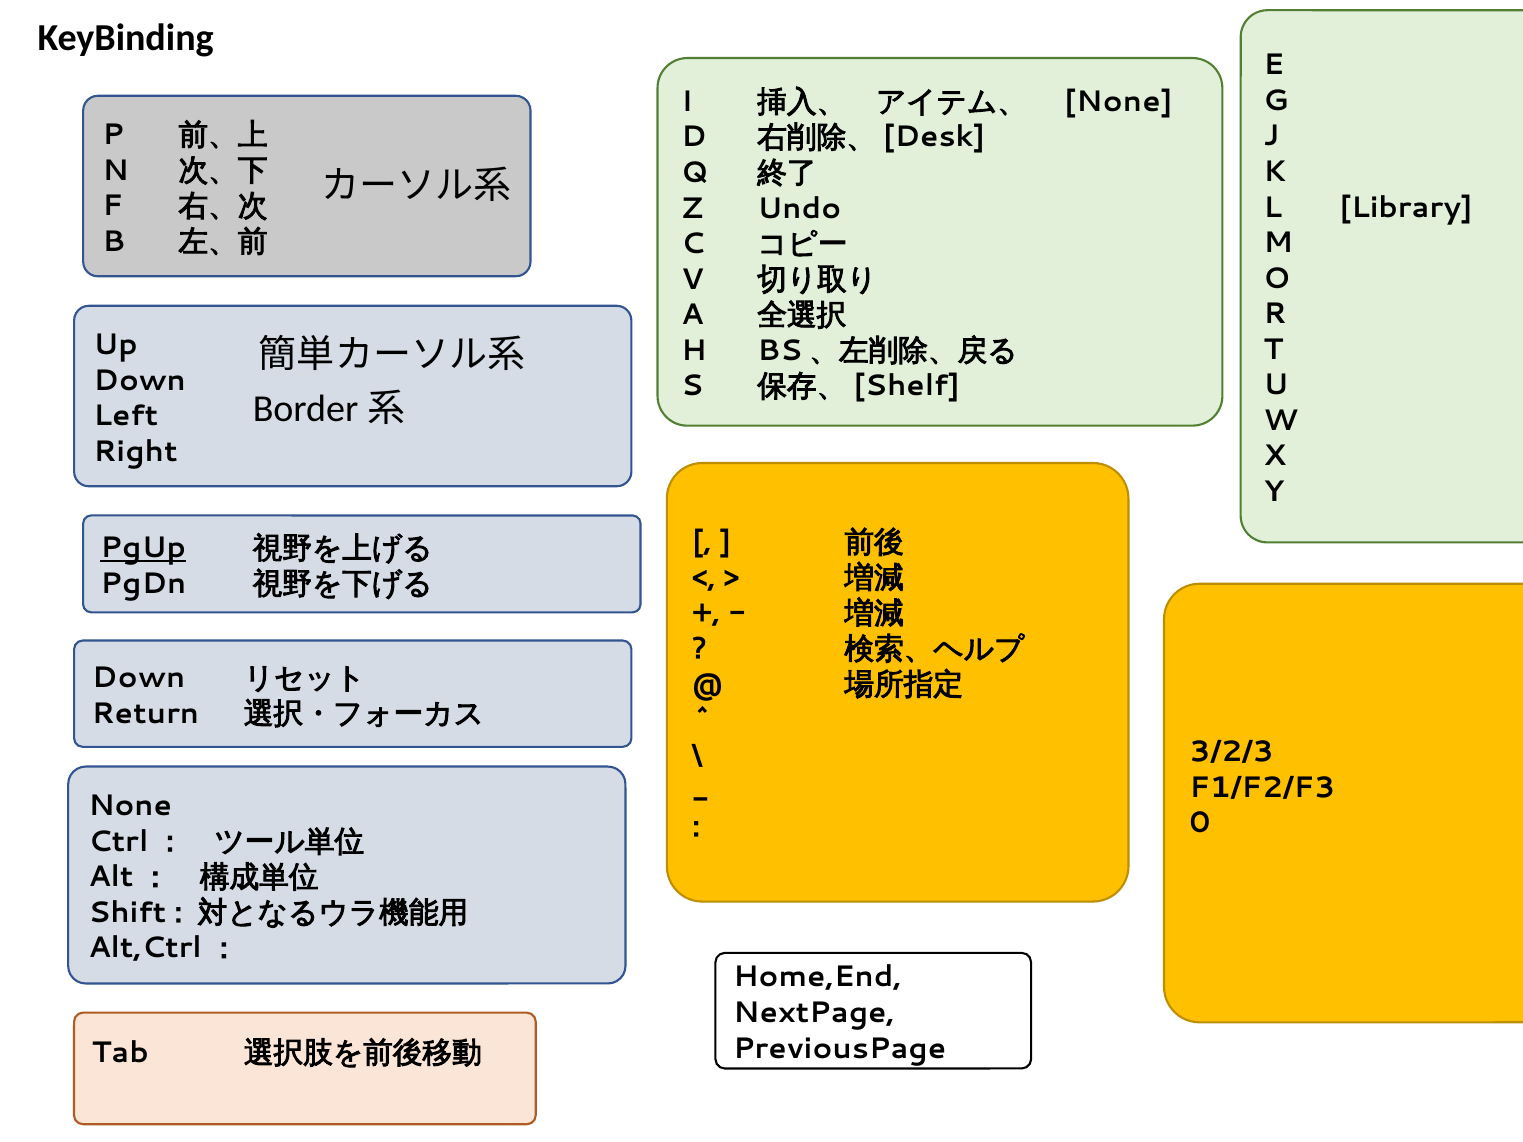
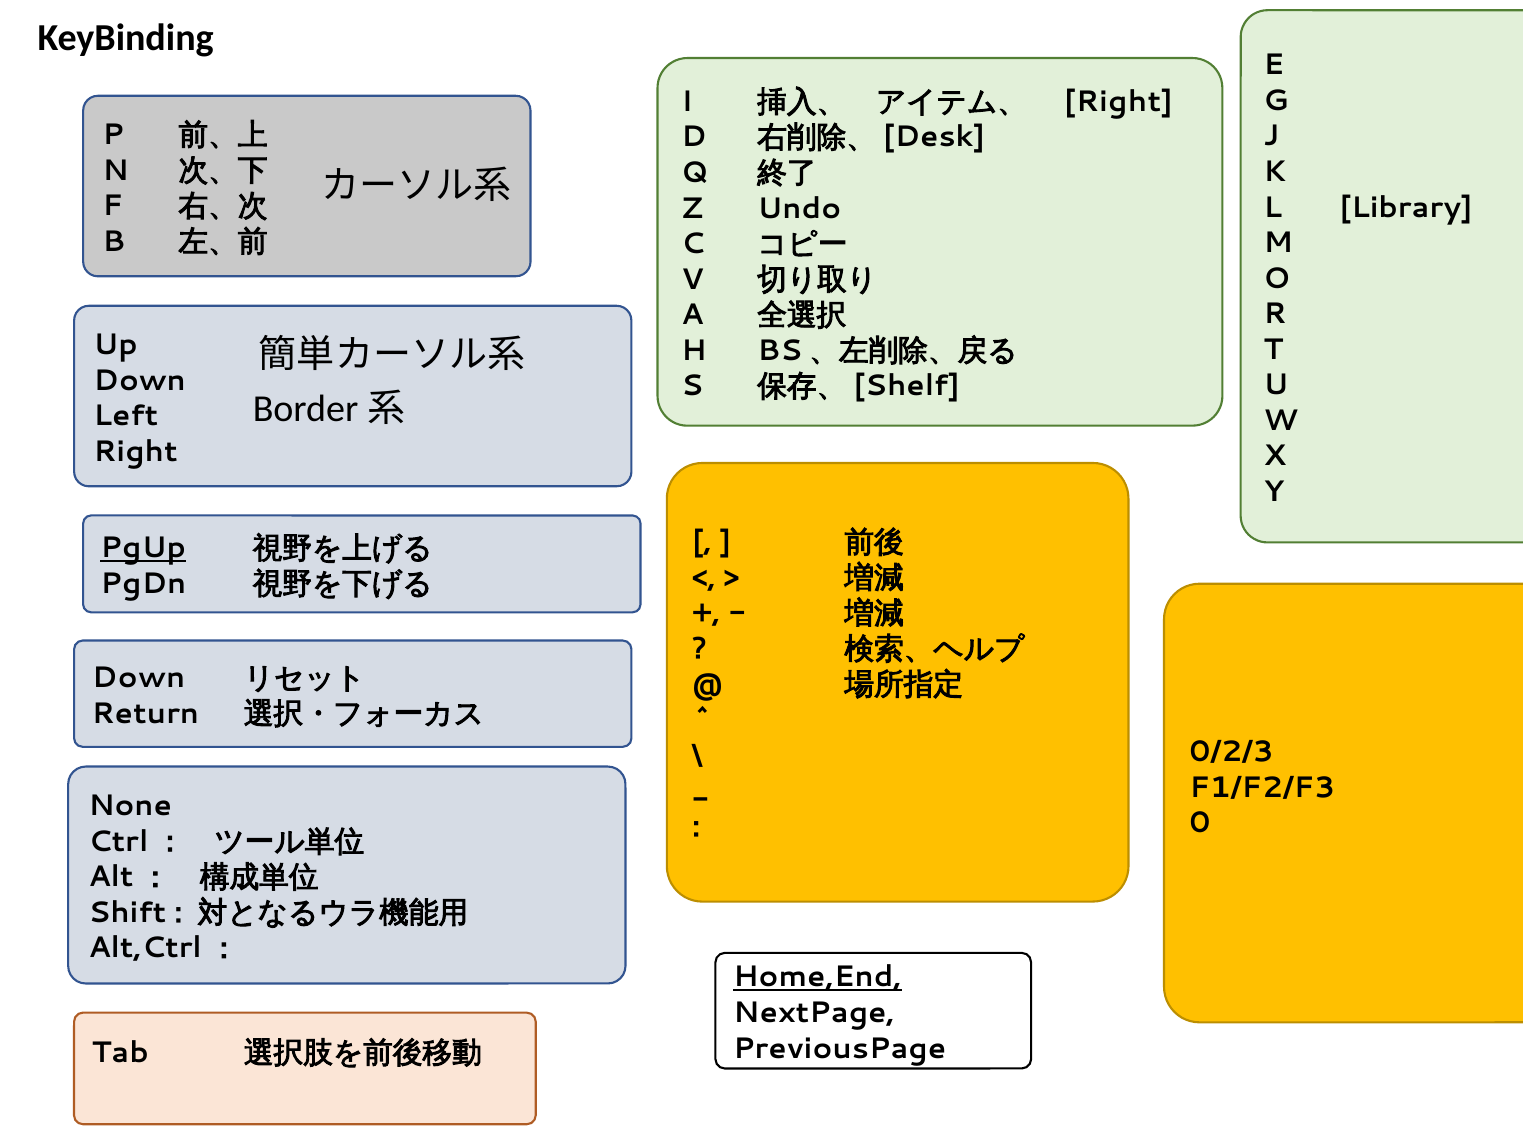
None at (1118, 102): None -> Right
3/2/3: 3/2/3 -> 0/2/3
Home,End underline: none -> present
